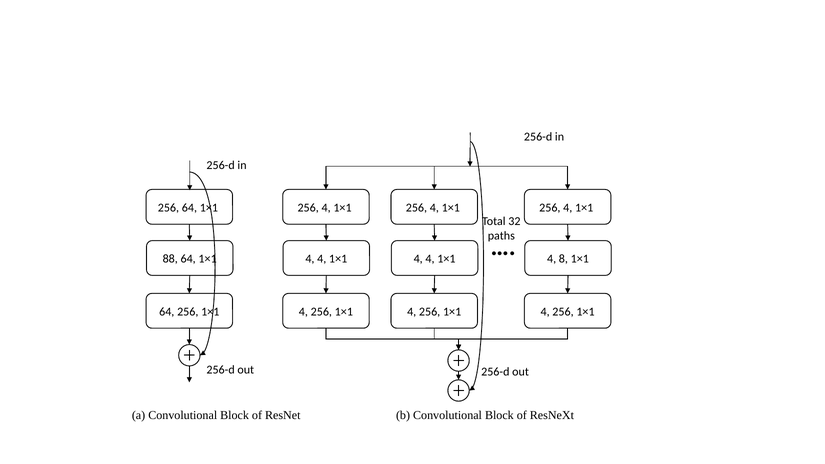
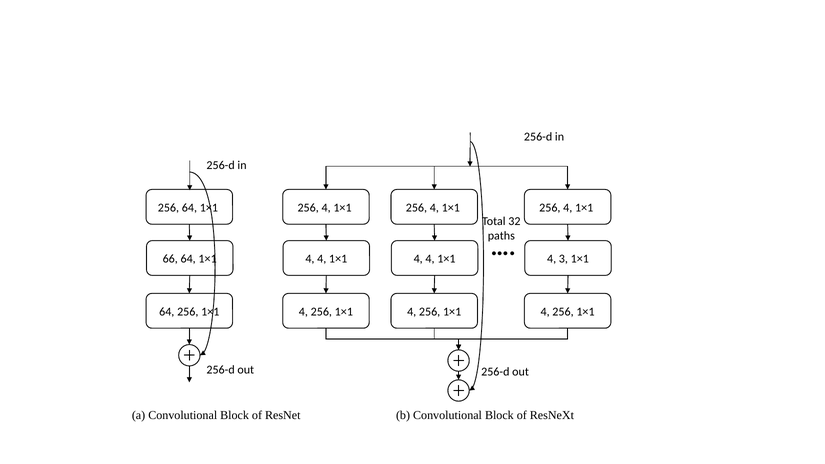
8: 8 -> 3
88: 88 -> 66
